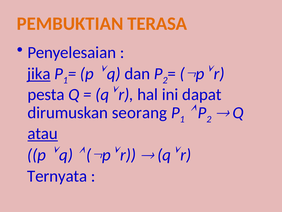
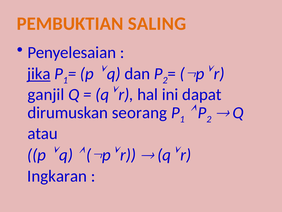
TERASA: TERASA -> SALING
pesta: pesta -> ganjil
atau underline: present -> none
Ternyata: Ternyata -> Ingkaran
